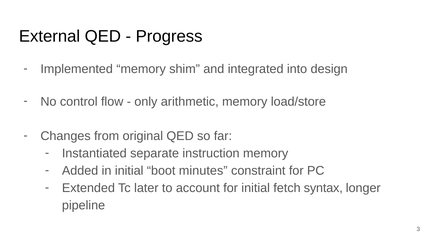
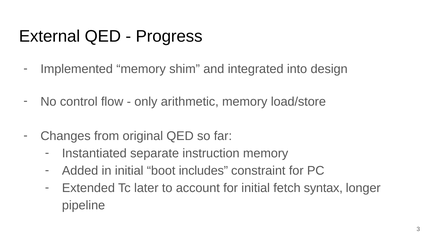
minutes: minutes -> includes
